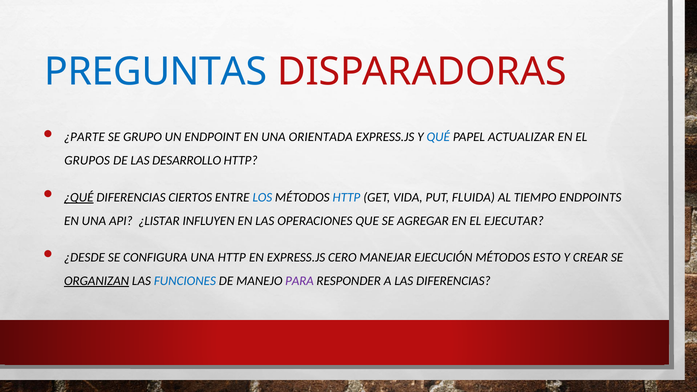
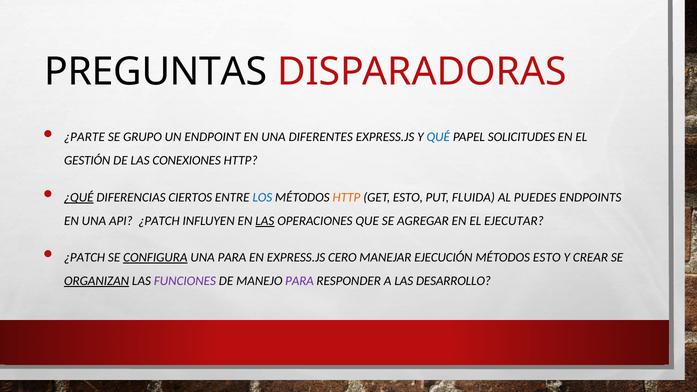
PREGUNTAS colour: blue -> black
ORIENTADA: ORIENTADA -> DIFERENTES
ACTUALIZAR: ACTUALIZAR -> SOLICITUDES
GRUPOS: GRUPOS -> GESTIÓN
DESARROLLO: DESARROLLO -> CONEXIONES
HTTP at (346, 197) colour: blue -> orange
GET VIDA: VIDA -> ESTO
TIEMPO: TIEMPO -> PUEDES
API ¿LISTAR: ¿LISTAR -> ¿PATCH
LAS at (265, 221) underline: none -> present
¿DESDE at (85, 257): ¿DESDE -> ¿PATCH
CONFIGURA underline: none -> present
UNA HTTP: HTTP -> PARA
FUNCIONES colour: blue -> purple
LAS DIFERENCIAS: DIFERENCIAS -> DESARROLLO
